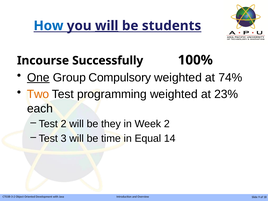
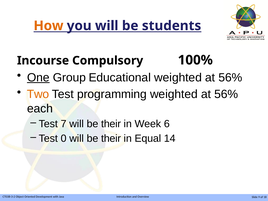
How colour: blue -> orange
will at (107, 26) underline: present -> none
Successfully: Successfully -> Compulsory
Compulsory: Compulsory -> Educational
74% at (230, 78): 74% -> 56%
23% at (226, 94): 23% -> 56%
Test 2: 2 -> 7
they at (111, 124): they -> their
Week 2: 2 -> 6
3: 3 -> 0
time at (111, 138): time -> their
